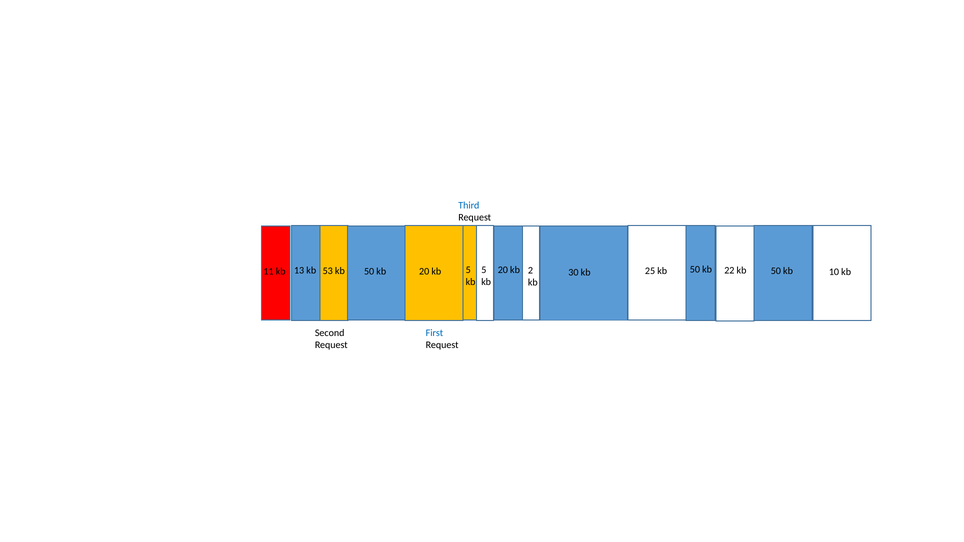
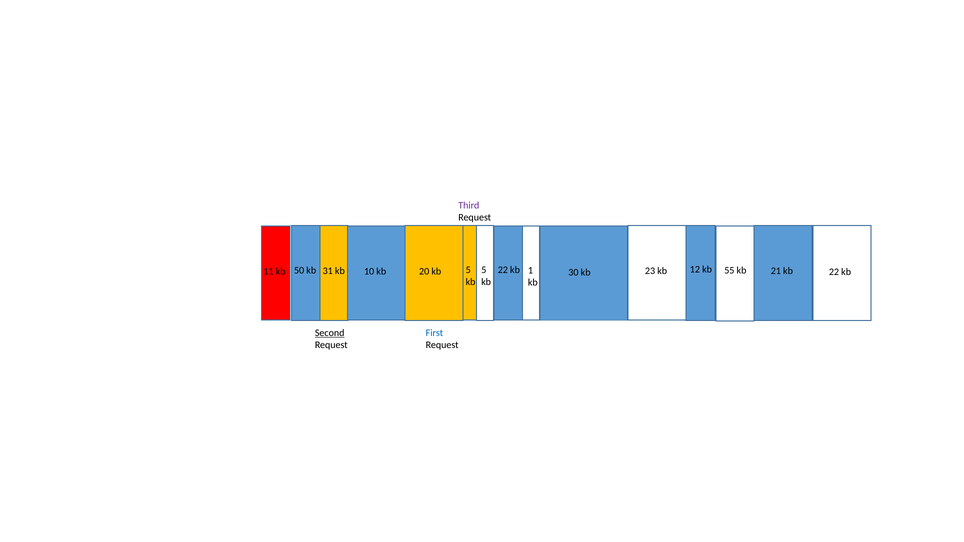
Third colour: blue -> purple
13: 13 -> 50
53: 53 -> 31
50 at (369, 271): 50 -> 10
20 at (503, 270): 20 -> 22
2: 2 -> 1
25: 25 -> 23
50 at (695, 270): 50 -> 12
22: 22 -> 55
50 at (776, 271): 50 -> 21
10 at (834, 272): 10 -> 22
Second underline: none -> present
